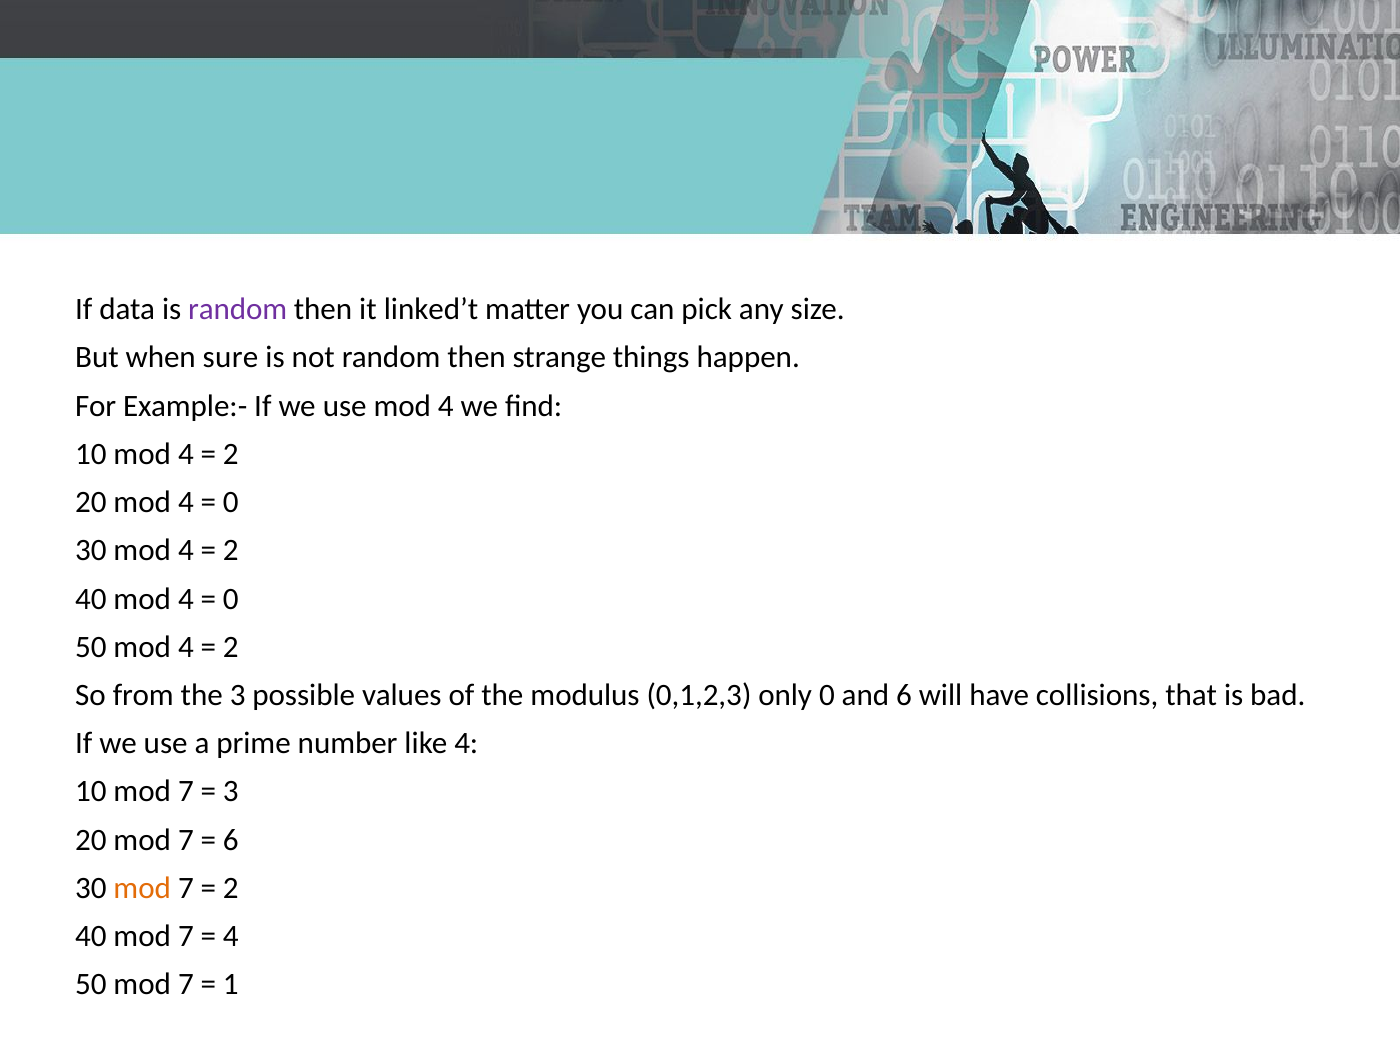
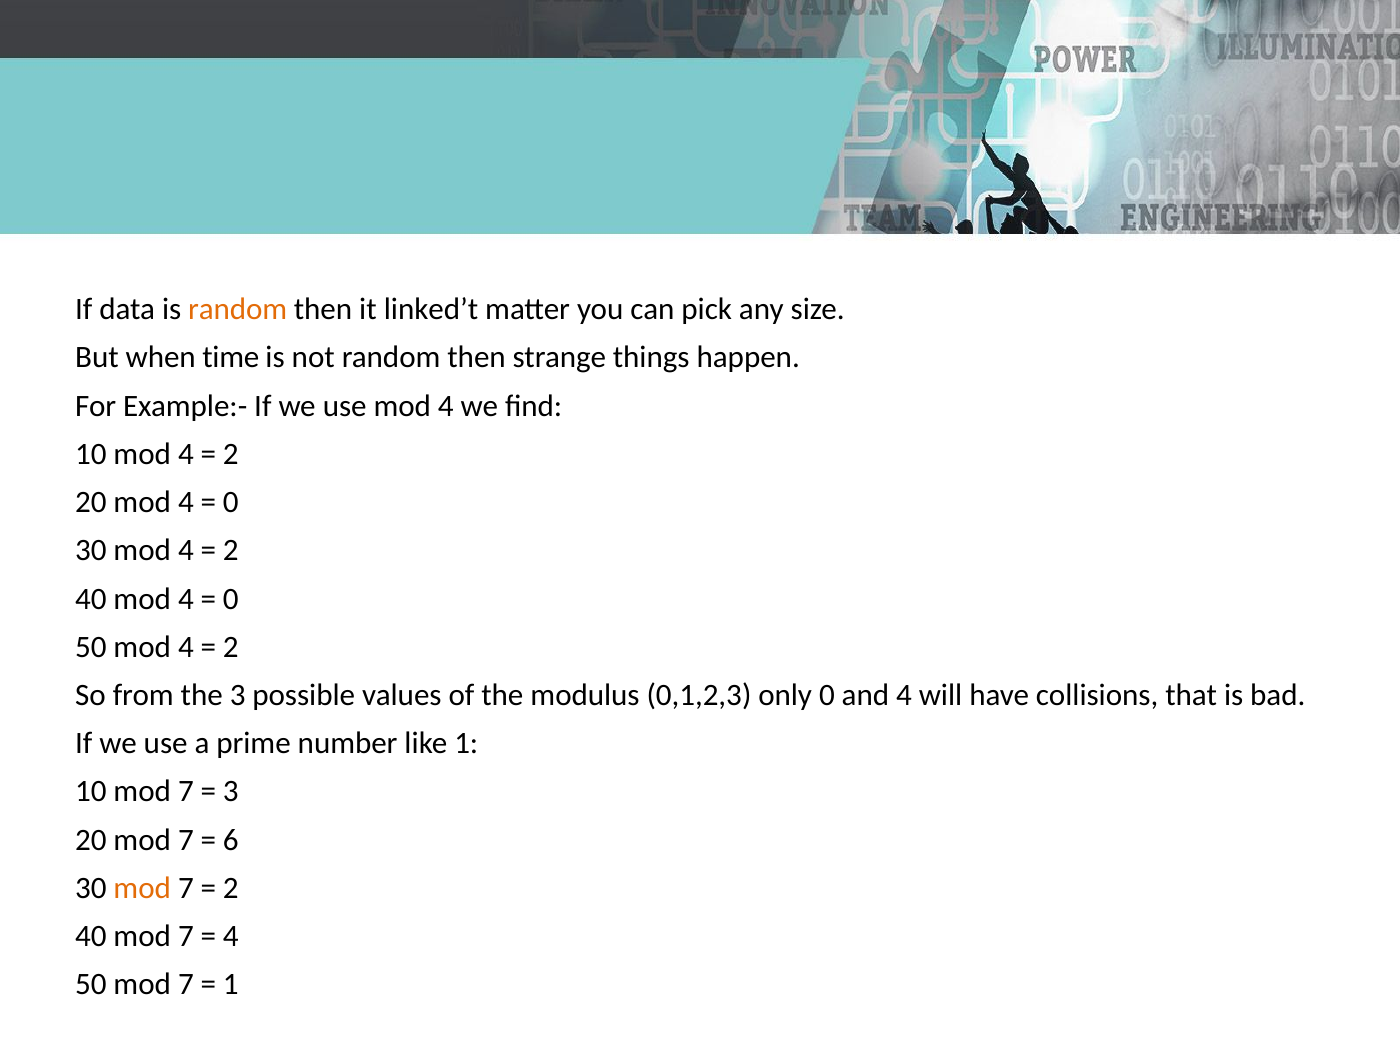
random at (238, 309) colour: purple -> orange
sure: sure -> time
and 6: 6 -> 4
like 4: 4 -> 1
